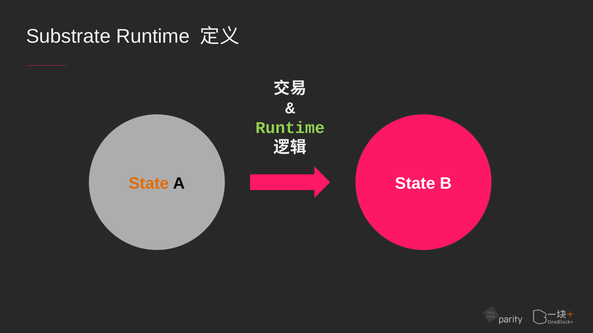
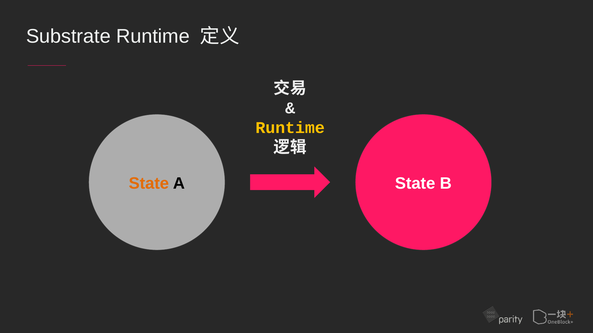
Runtime at (290, 128) colour: light green -> yellow
